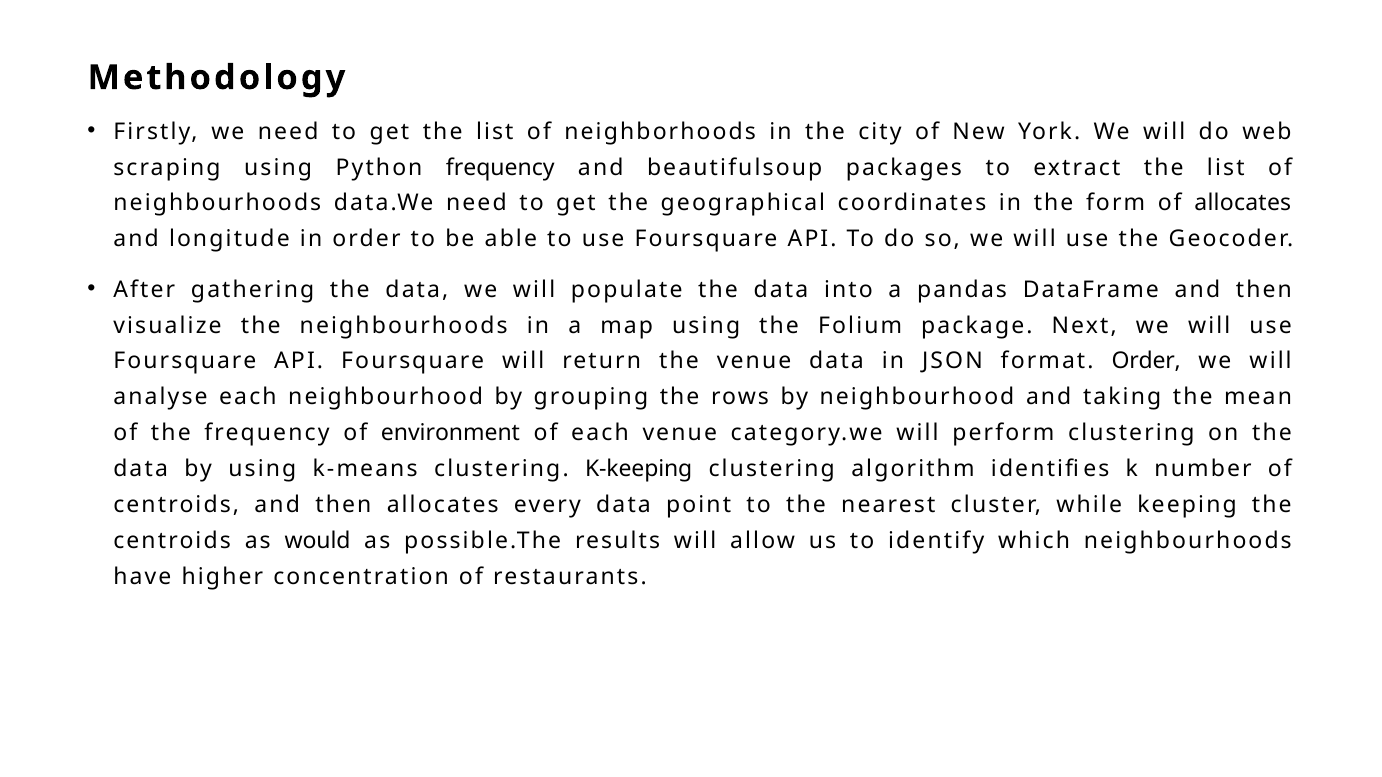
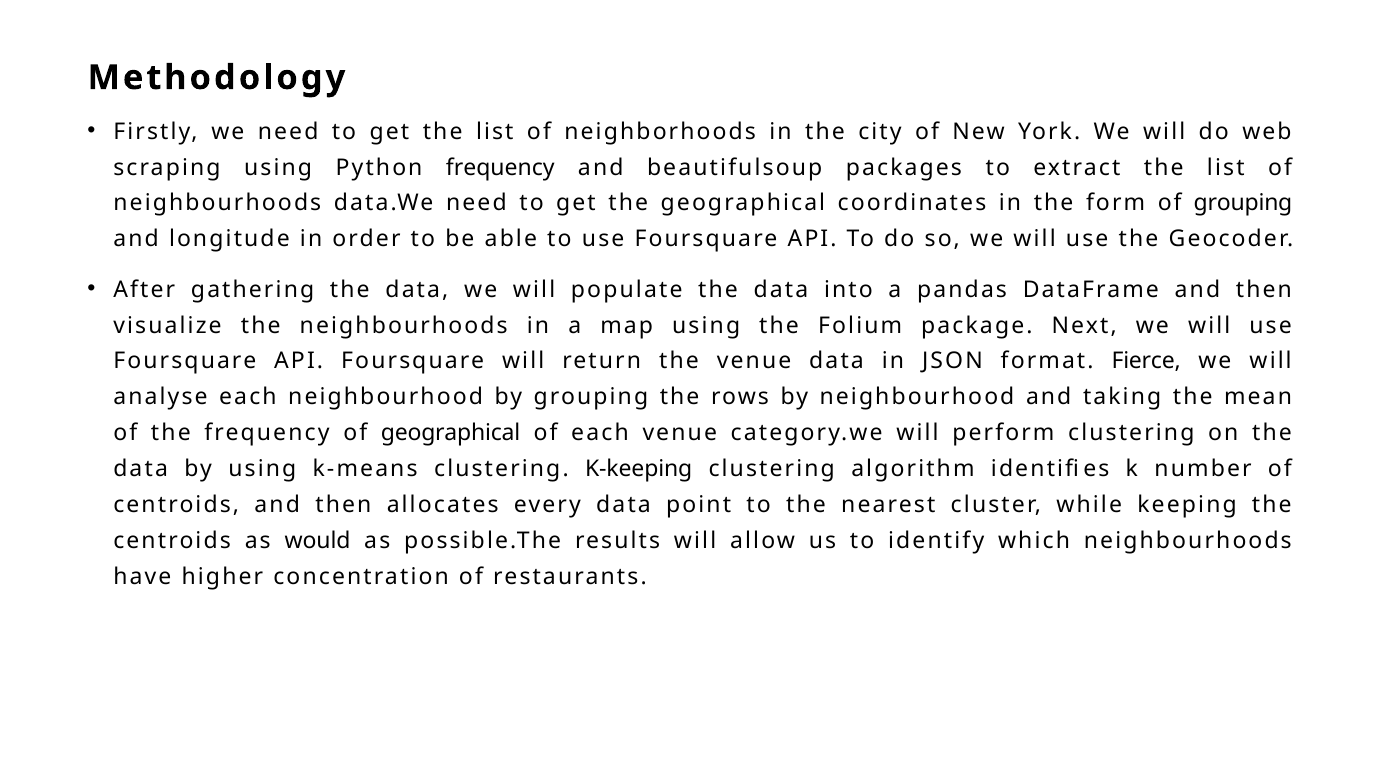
of allocates: allocates -> grouping
format Order: Order -> Fierce
of environment: environment -> geographical
